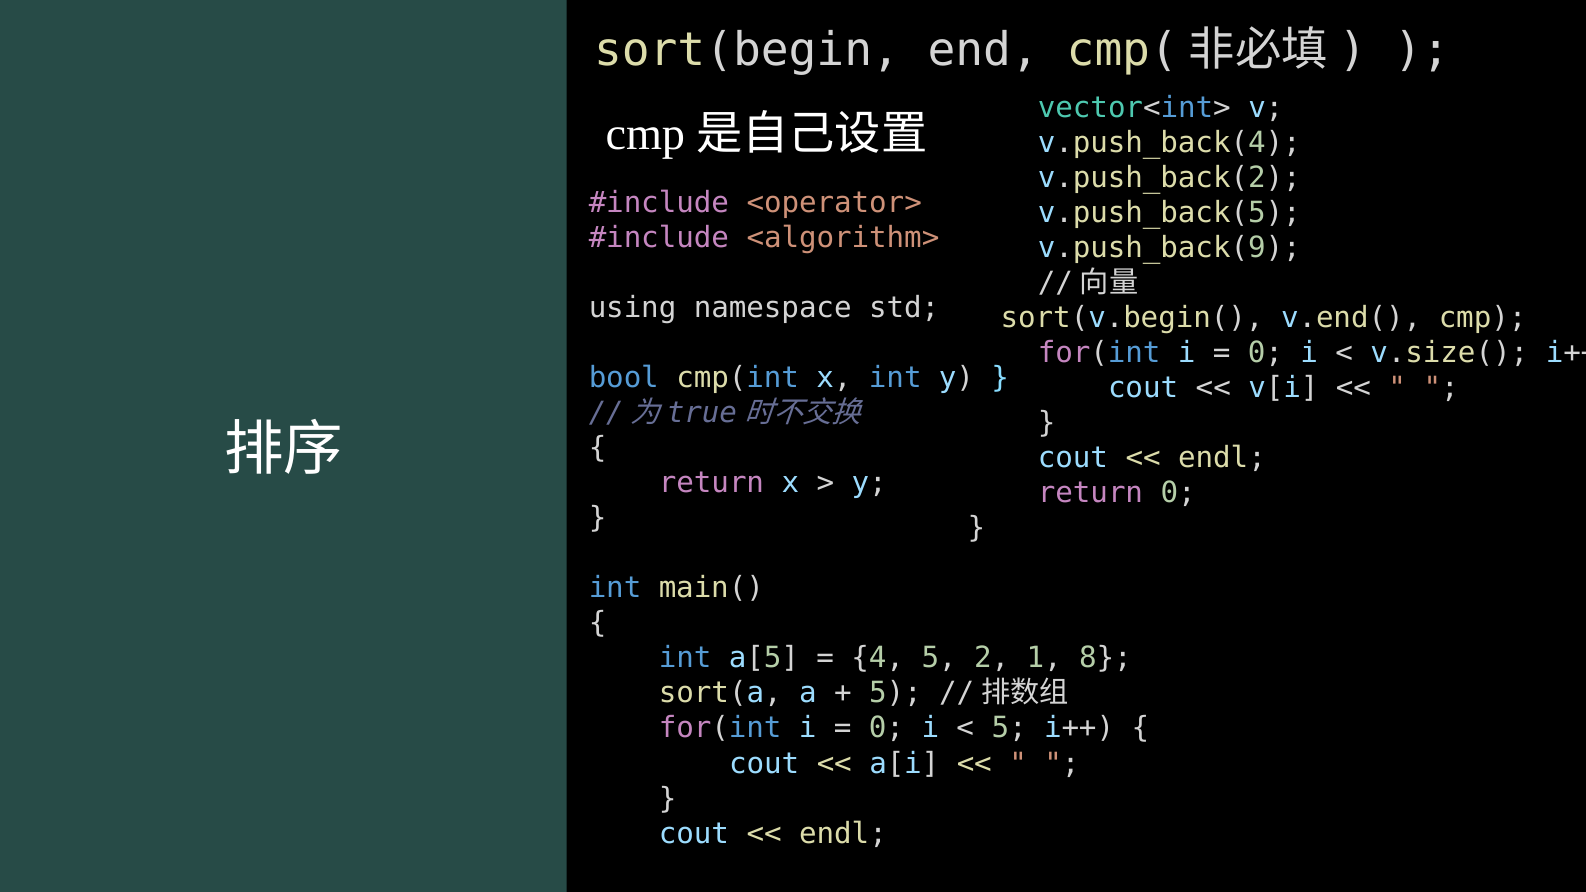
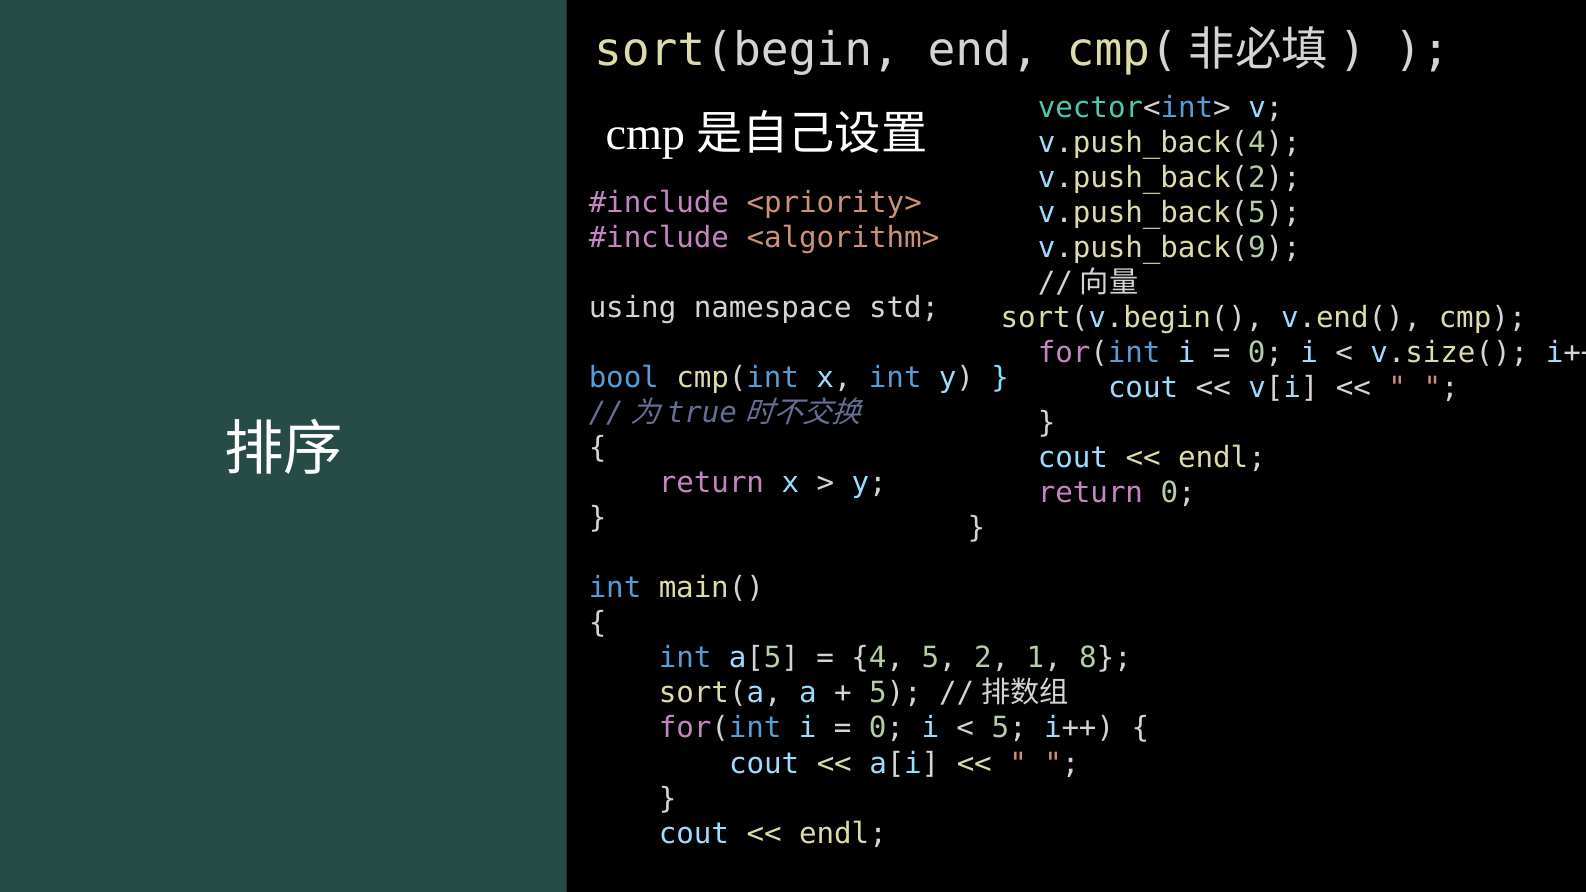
<operator>: <operator> -> <priority>
